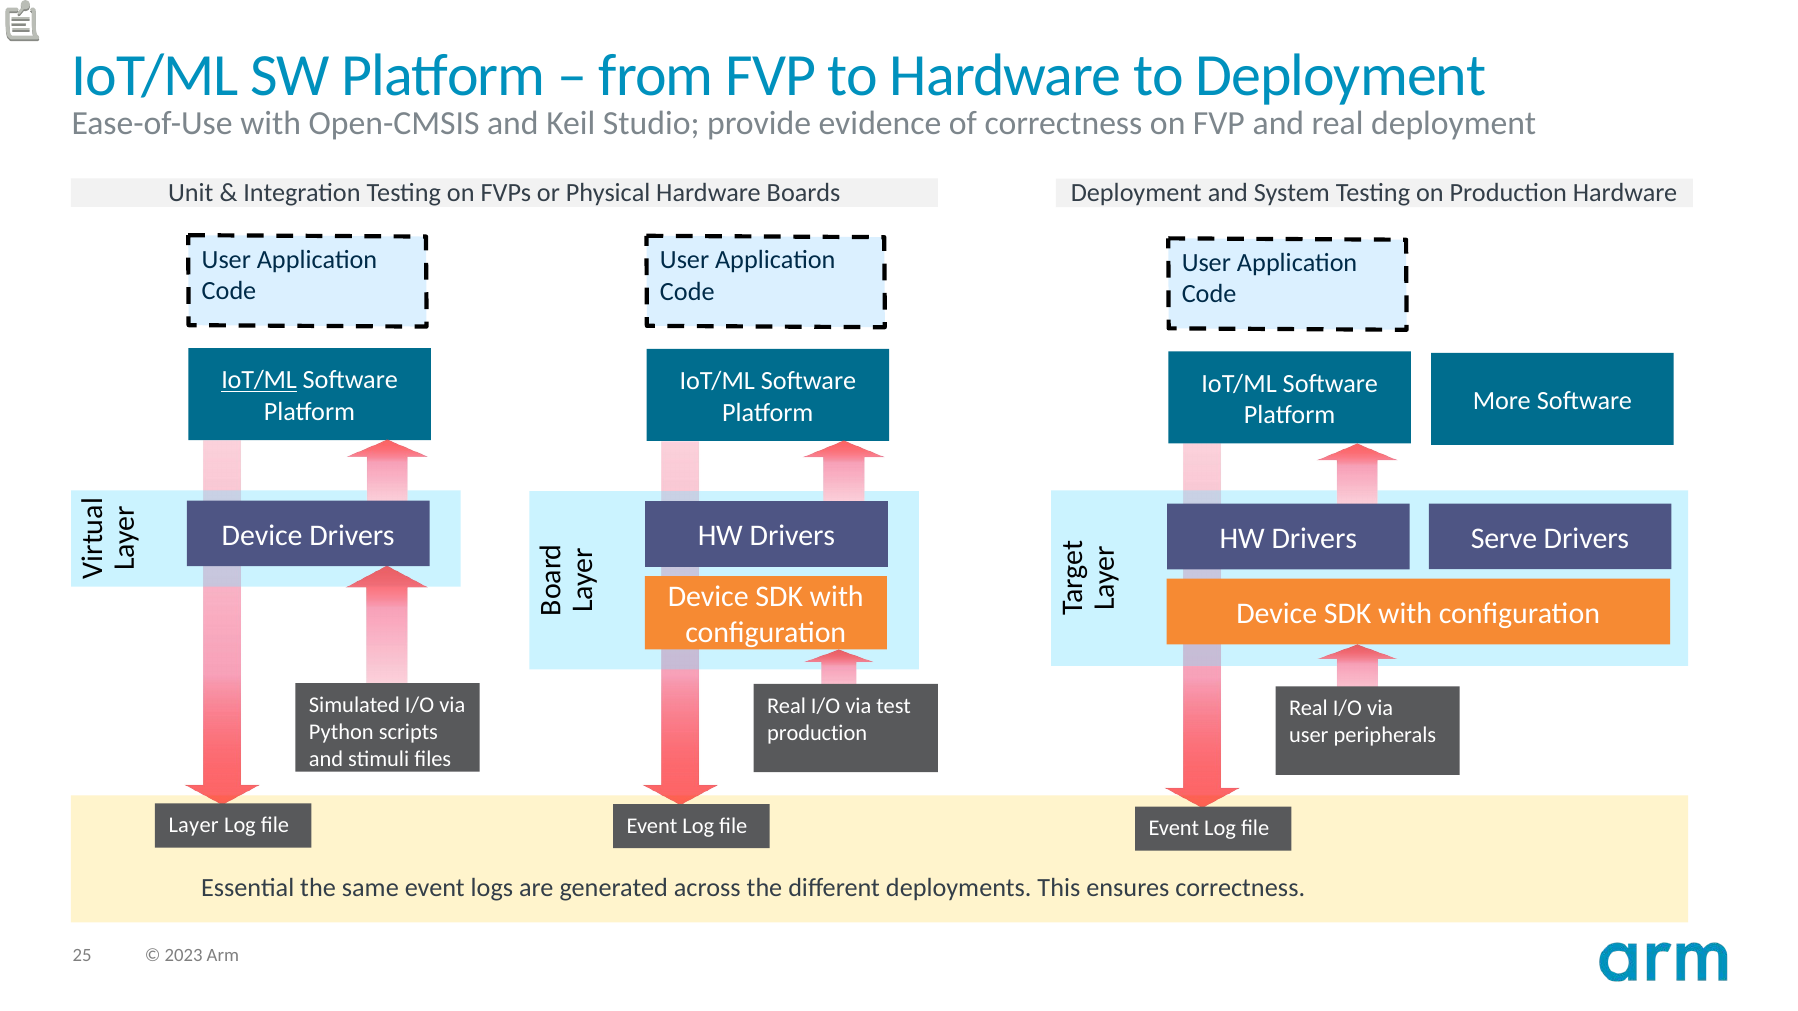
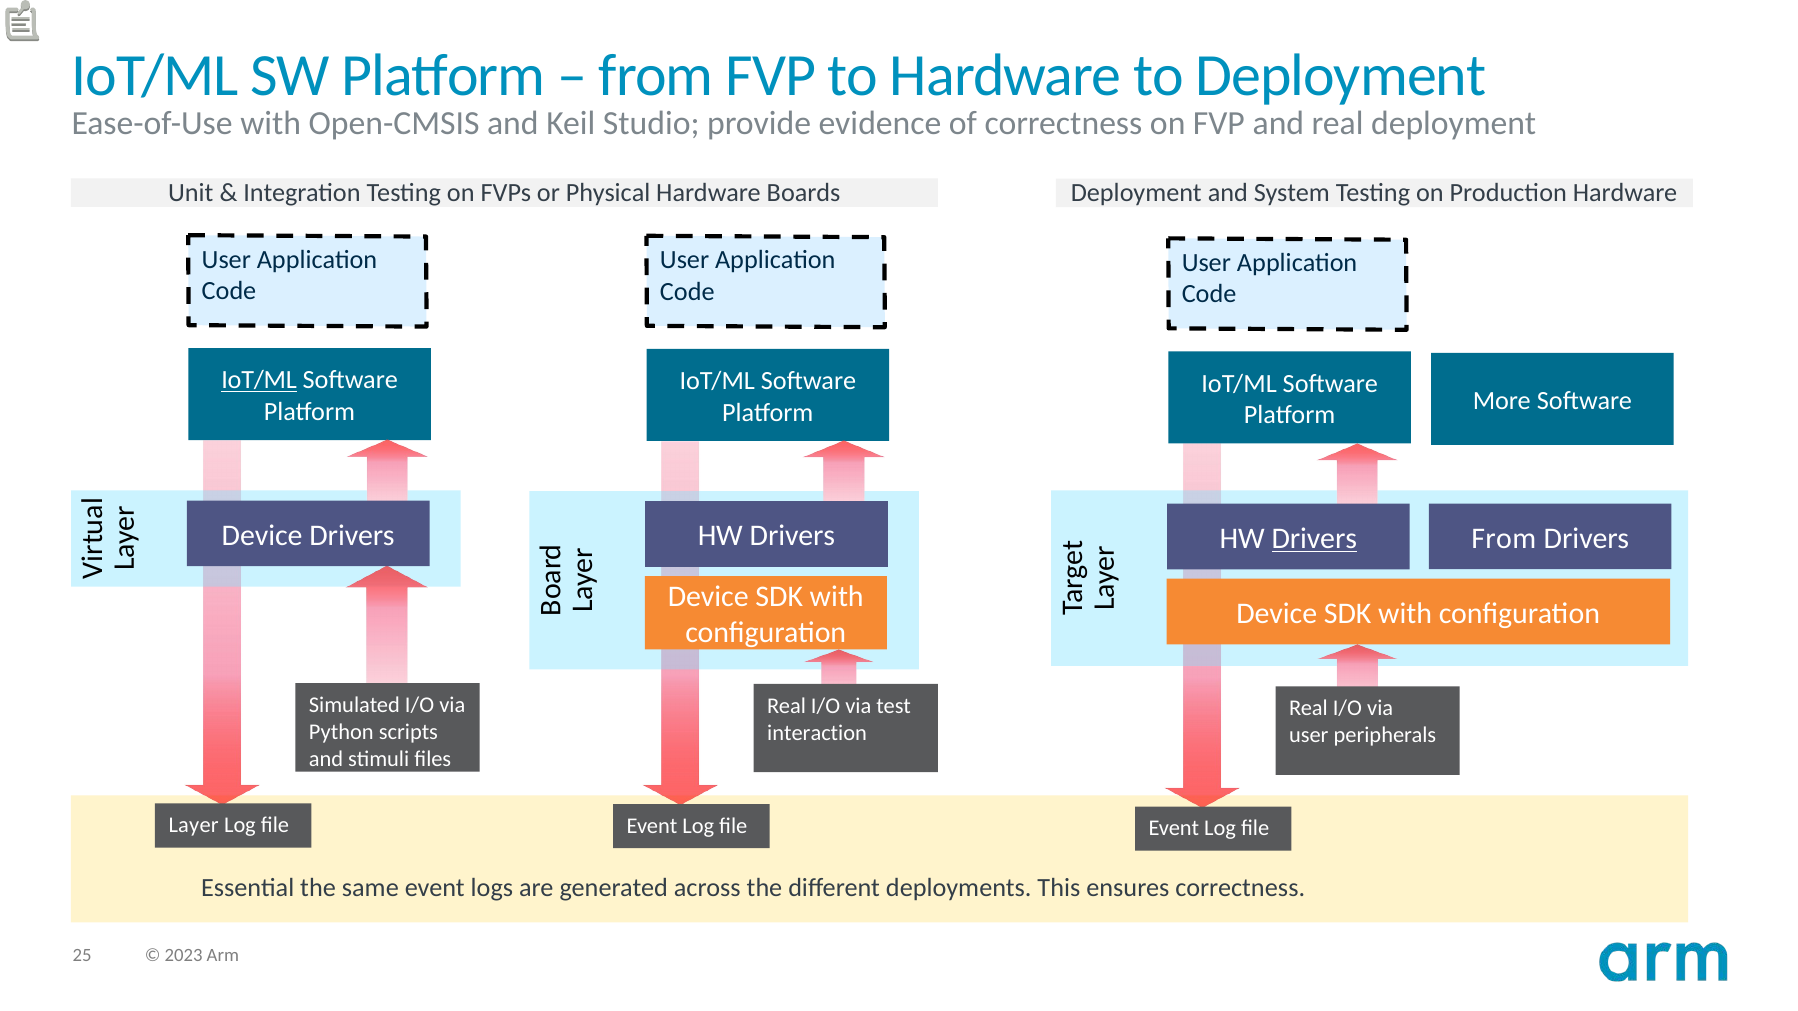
Serve at (1504, 539): Serve -> From
Drivers at (1314, 539) underline: none -> present
production at (817, 733): production -> interaction
